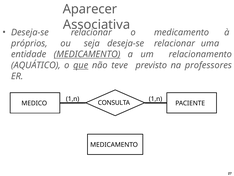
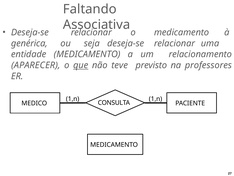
Aparecer: Aparecer -> Faltando
próprios: próprios -> genérica
MEDICAMENTO at (87, 54) underline: present -> none
AQUÁTICO: AQUÁTICO -> APARECER
